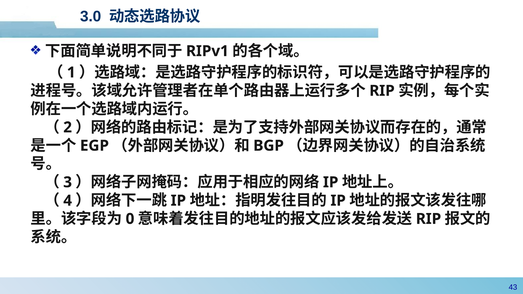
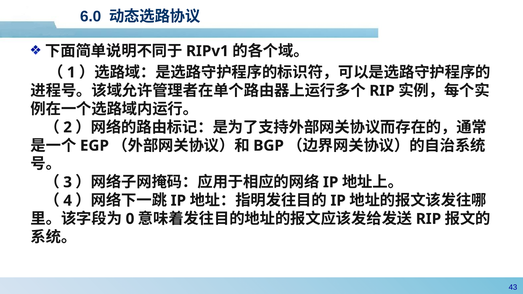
3.0: 3.0 -> 6.0
